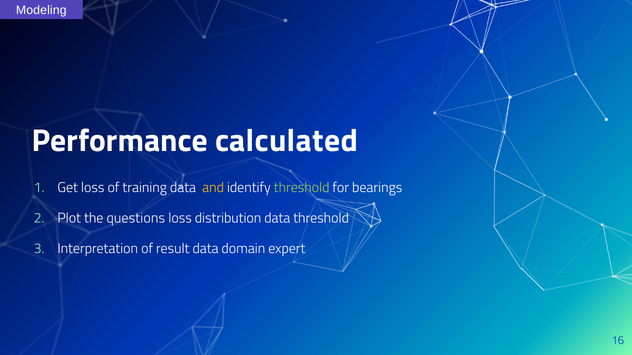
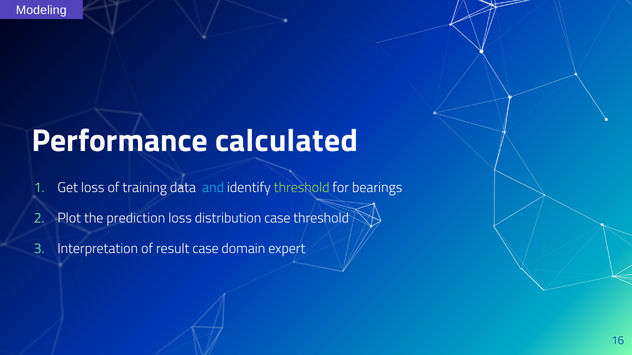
and colour: yellow -> light blue
questions: questions -> prediction
distribution data: data -> case
result data: data -> case
